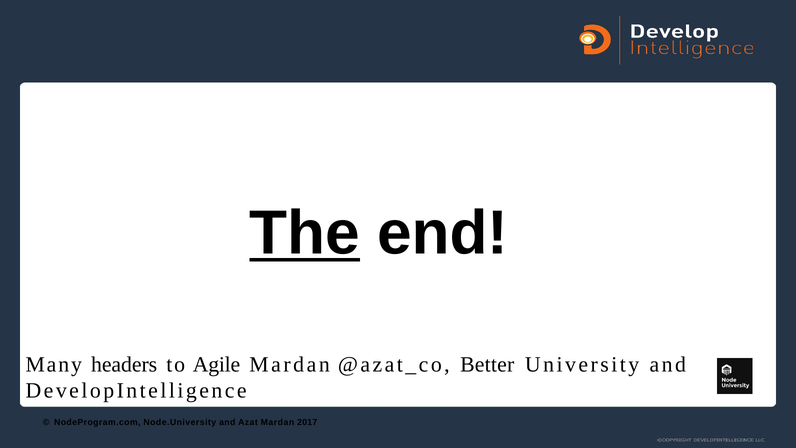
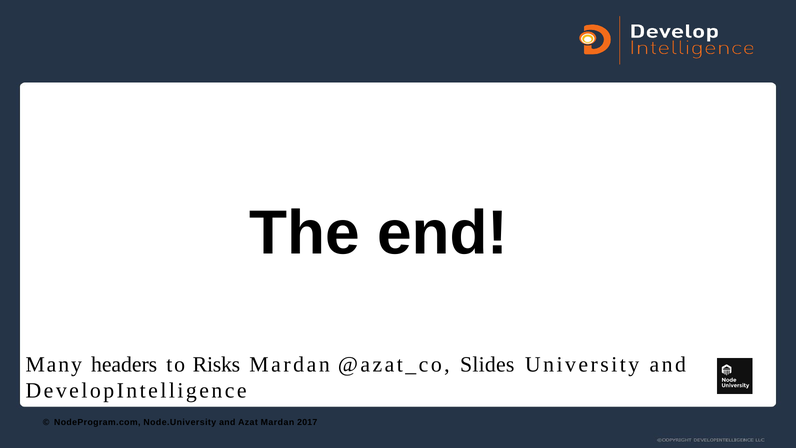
The underline: present -> none
Agile: Agile -> Risks
Better: Better -> Slides
